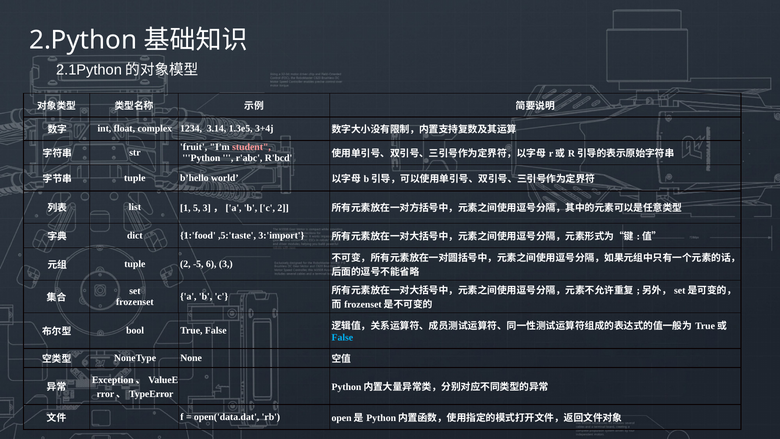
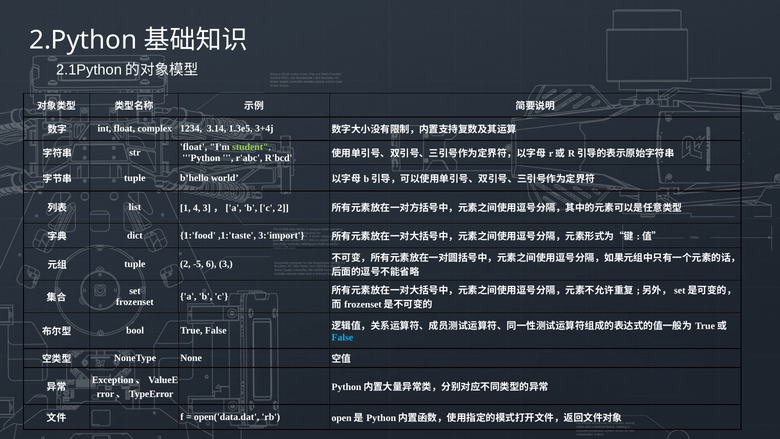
fruit at (194, 147): fruit -> float
student colour: pink -> light green
5: 5 -> 4
,5:'taste: ,5:'taste -> ,1:'taste
